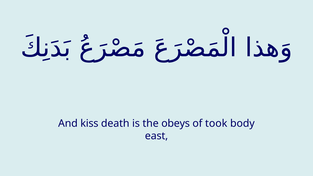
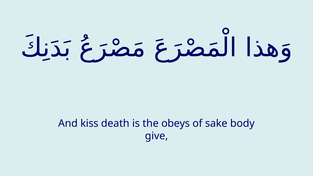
took: took -> sake
east: east -> give
